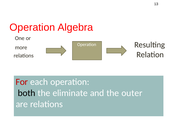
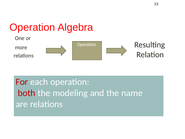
both colour: black -> red
eliminate: eliminate -> modeling
outer: outer -> name
